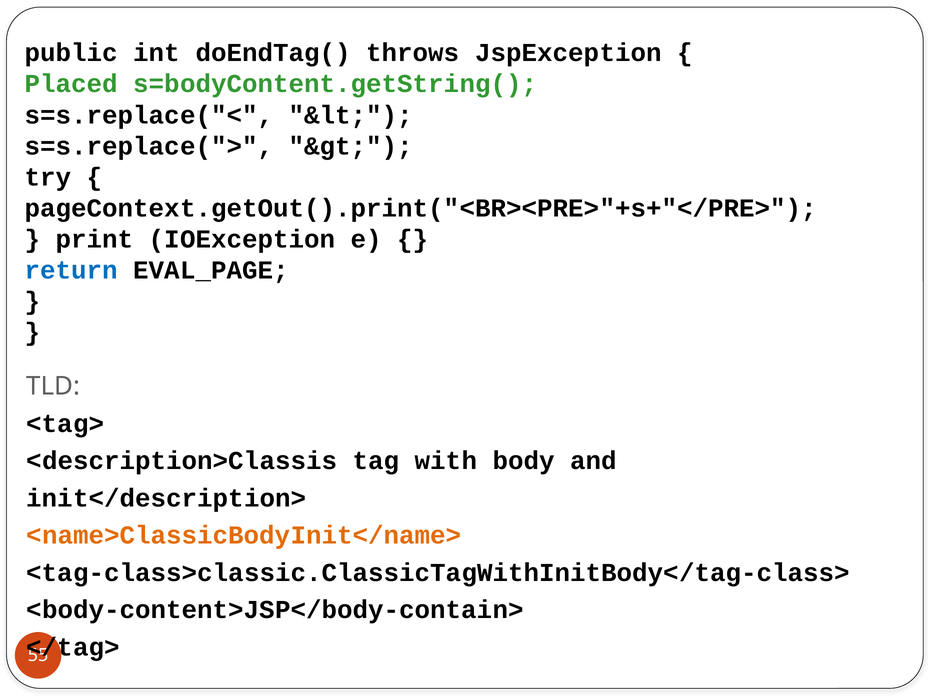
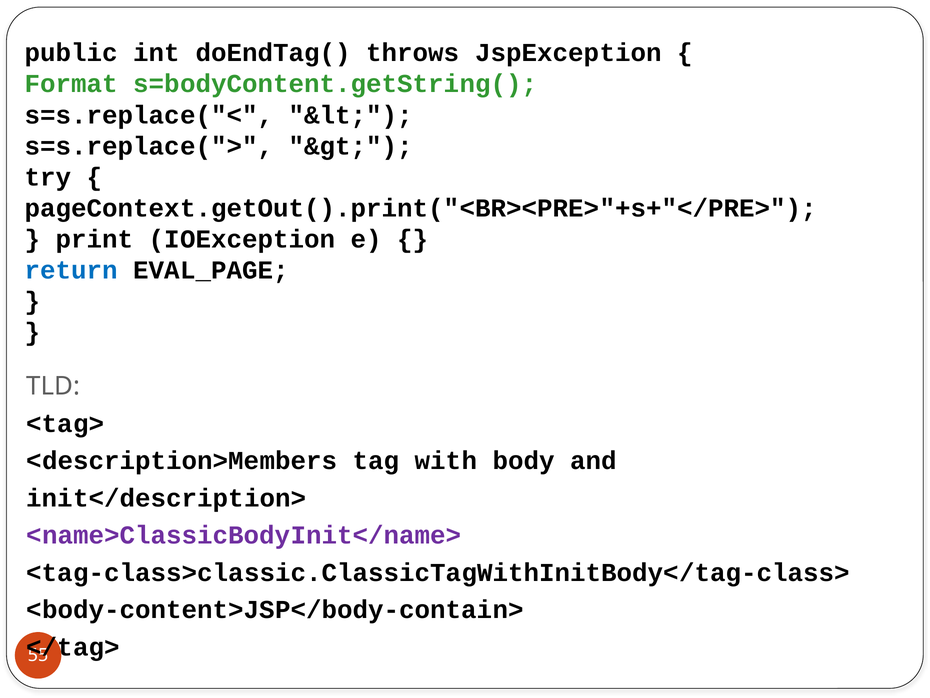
Placed: Placed -> Format
<description>Classis: <description>Classis -> <description>Members
<name>ClassicBodyInit</name> colour: orange -> purple
